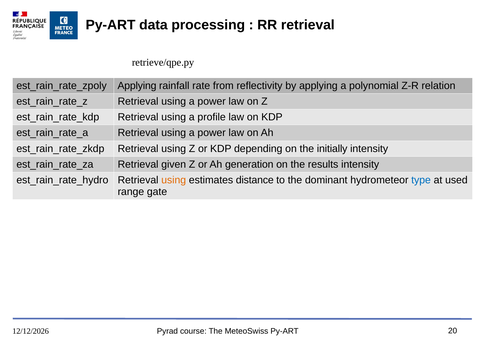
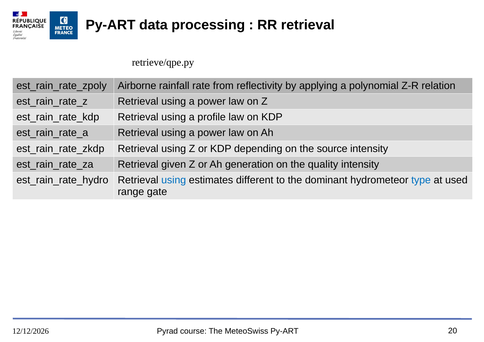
Applying at (137, 86): Applying -> Airborne
initially: initially -> source
results: results -> quality
using at (174, 180) colour: orange -> blue
distance: distance -> different
